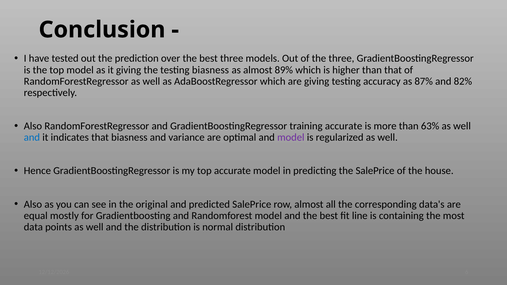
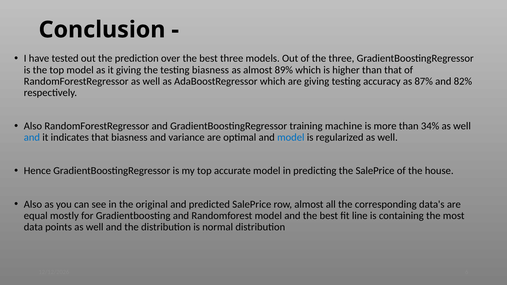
training accurate: accurate -> machine
63%: 63% -> 34%
model at (291, 138) colour: purple -> blue
